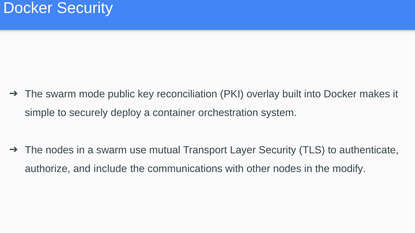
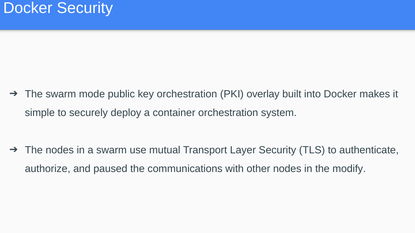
key reconciliation: reconciliation -> orchestration
include: include -> paused
